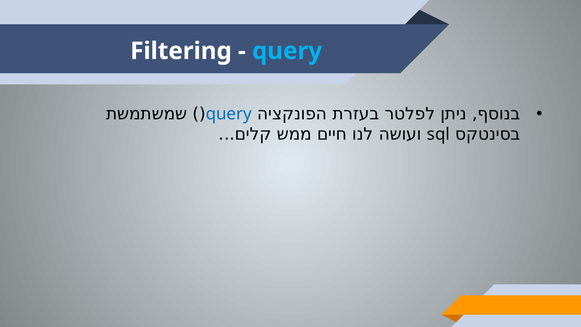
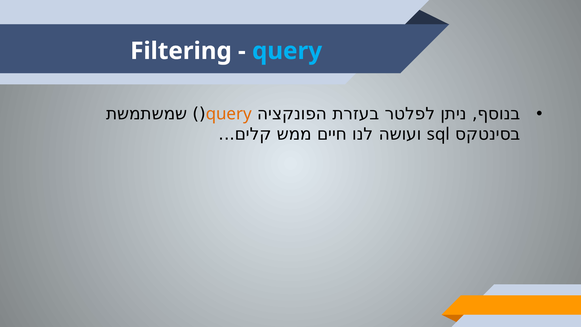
query at (229, 114) colour: blue -> orange
